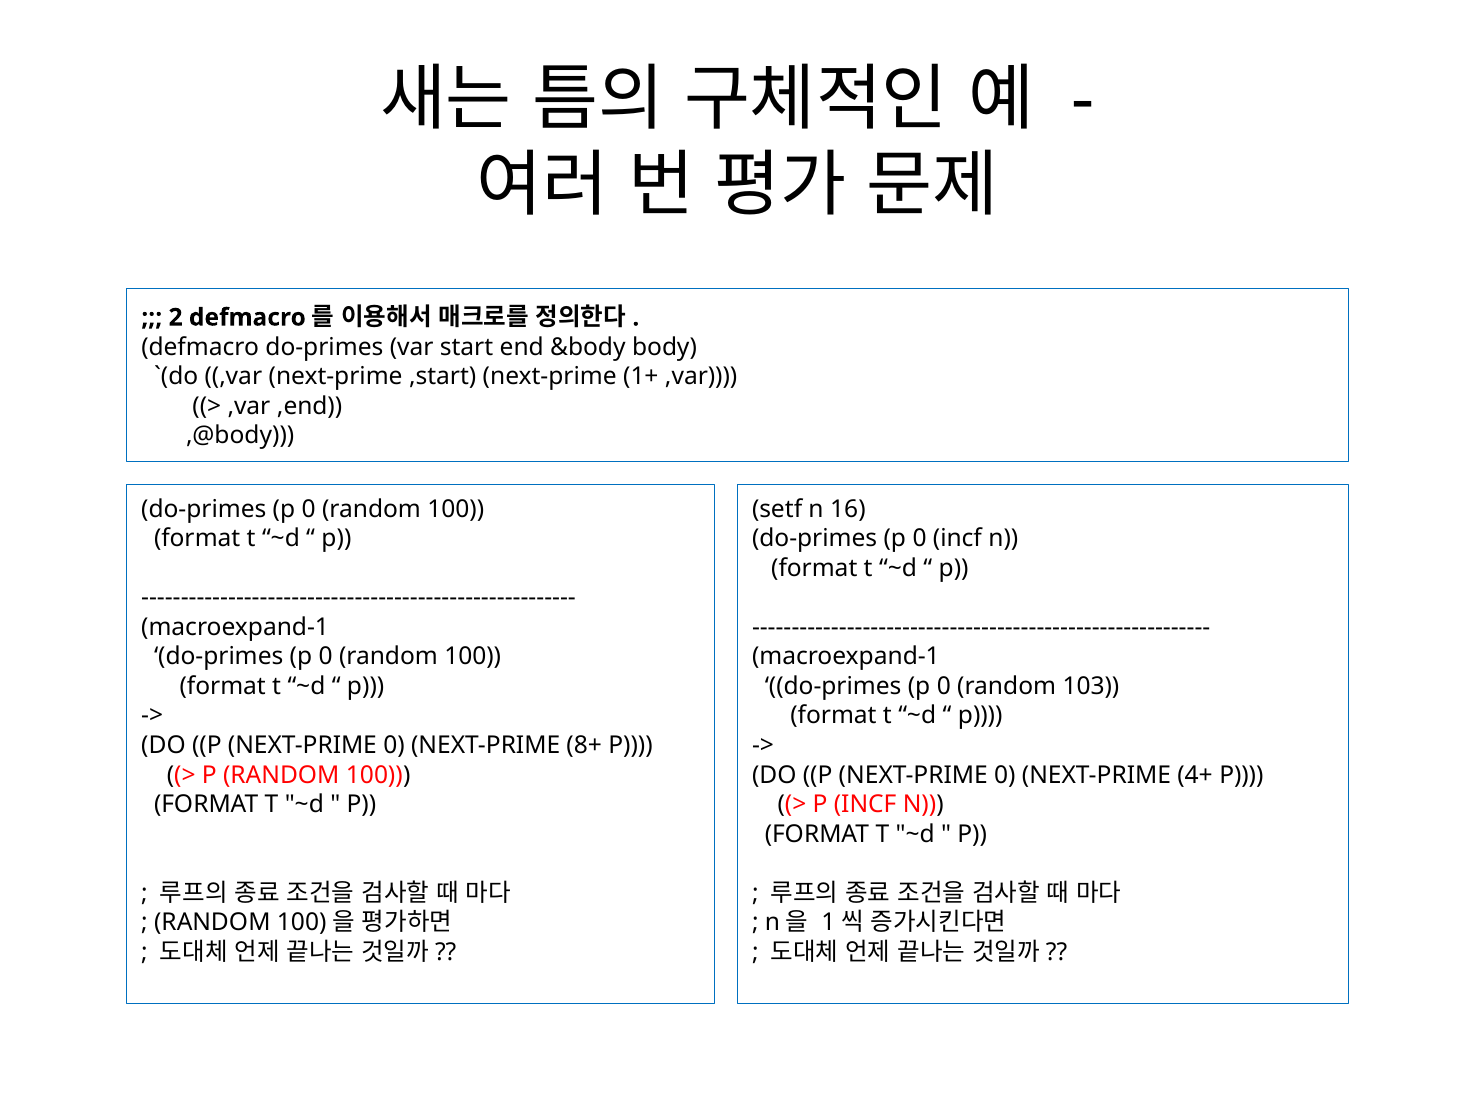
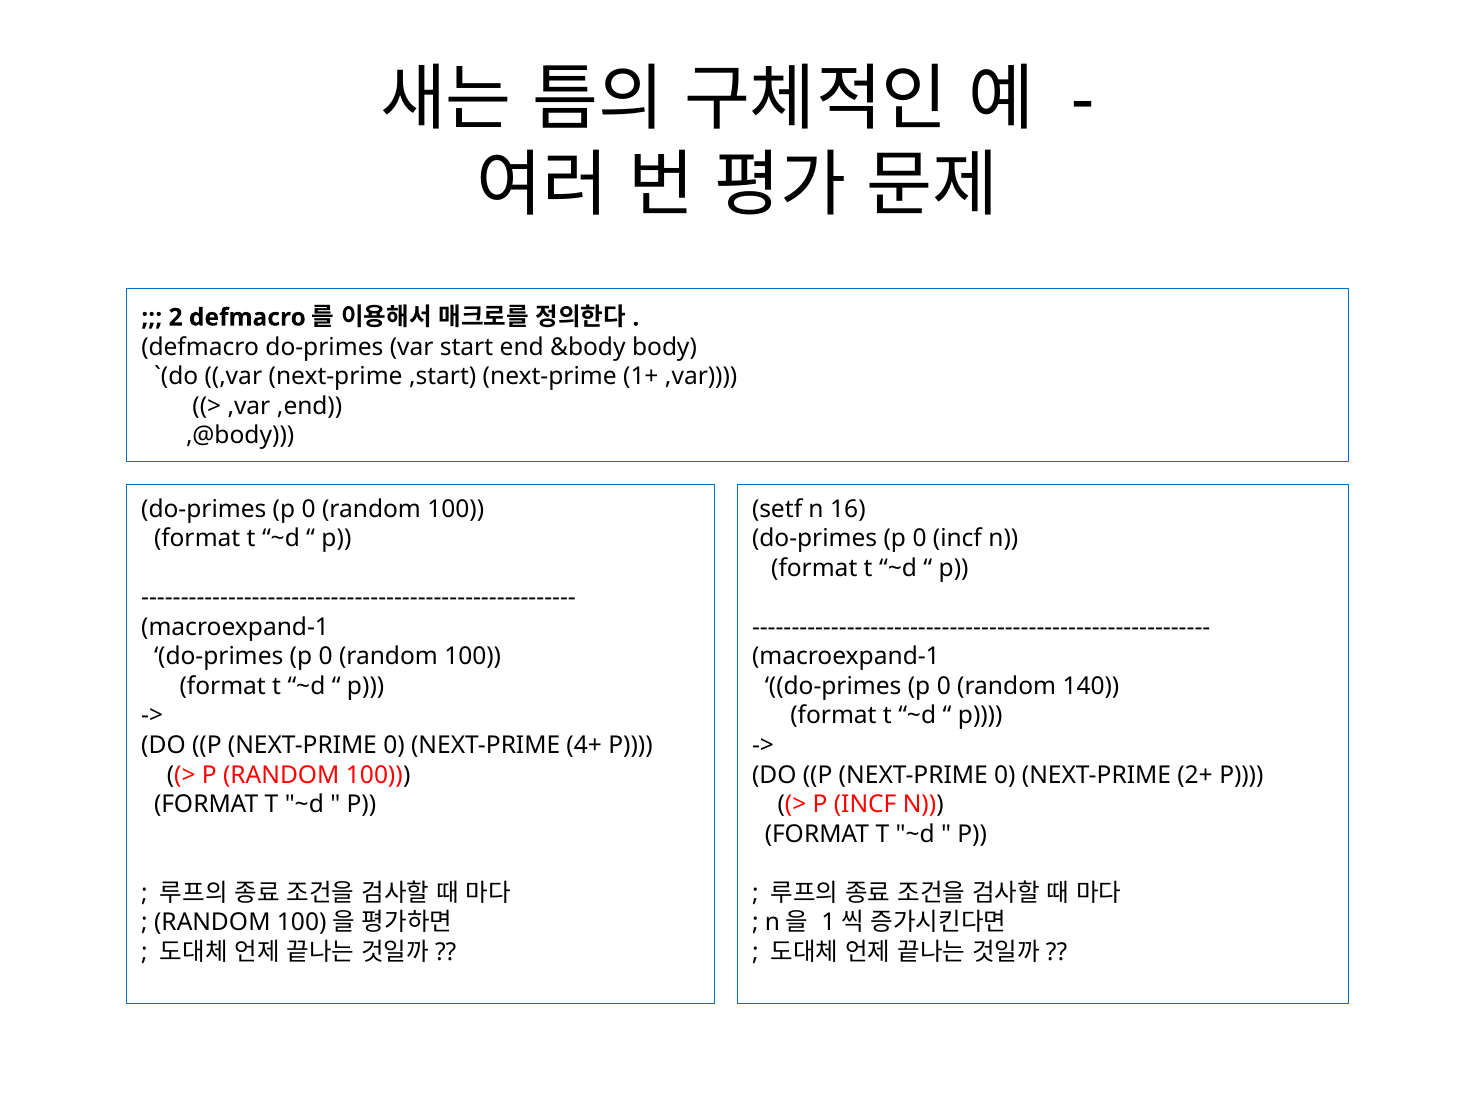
103: 103 -> 140
8+: 8+ -> 4+
4+: 4+ -> 2+
